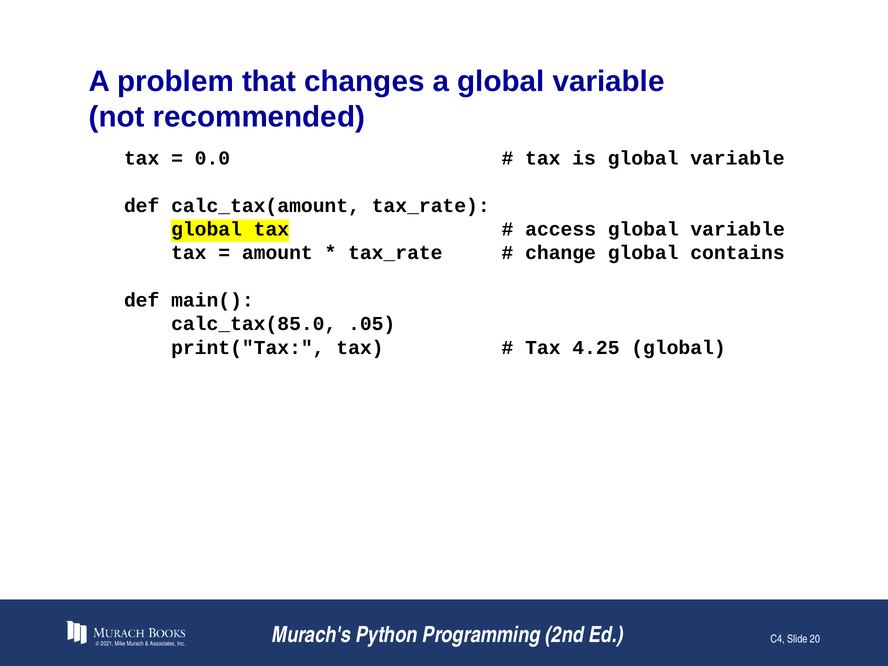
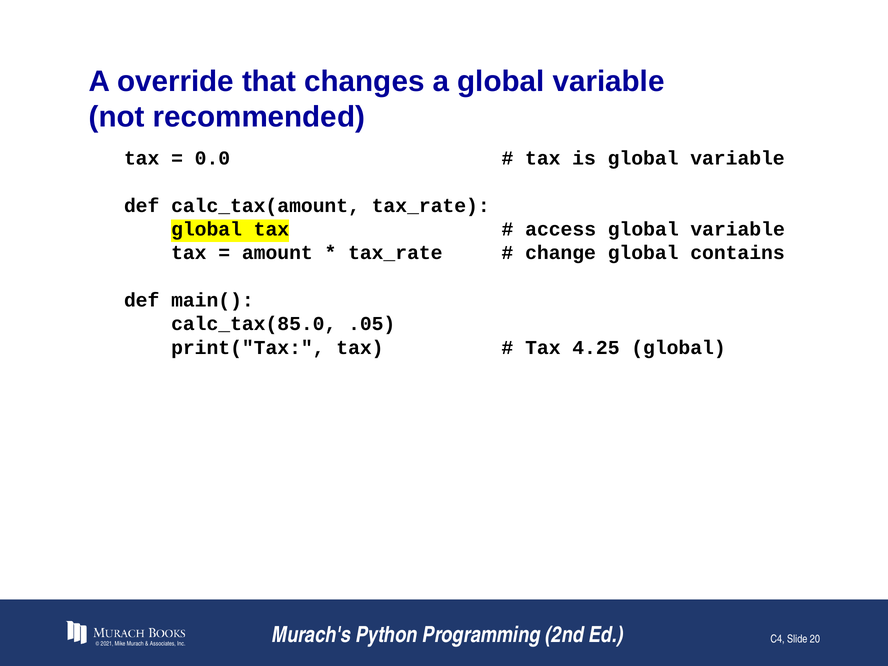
problem: problem -> override
